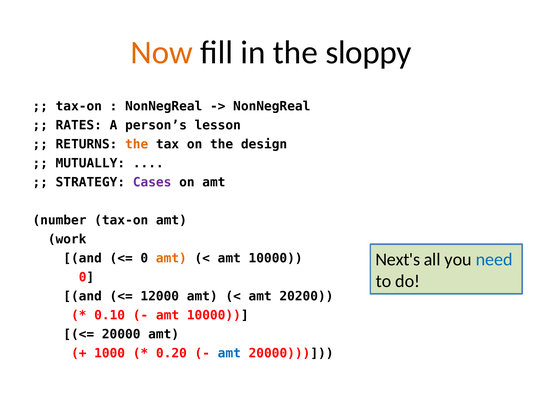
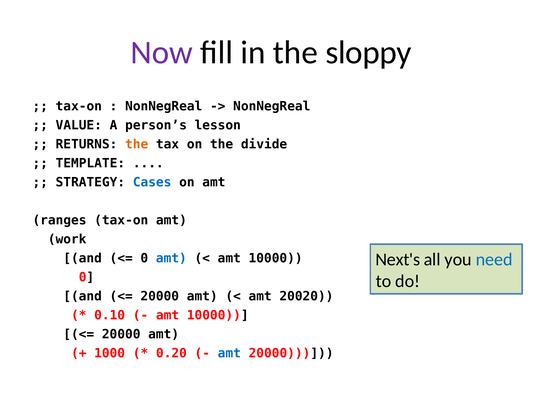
Now colour: orange -> purple
RATES: RATES -> VALUE
design: design -> divide
MUTUALLY: MUTUALLY -> TEMPLATE
Cases colour: purple -> blue
number: number -> ranges
amt at (171, 258) colour: orange -> blue
12000 at (160, 296): 12000 -> 20000
20200: 20200 -> 20020
